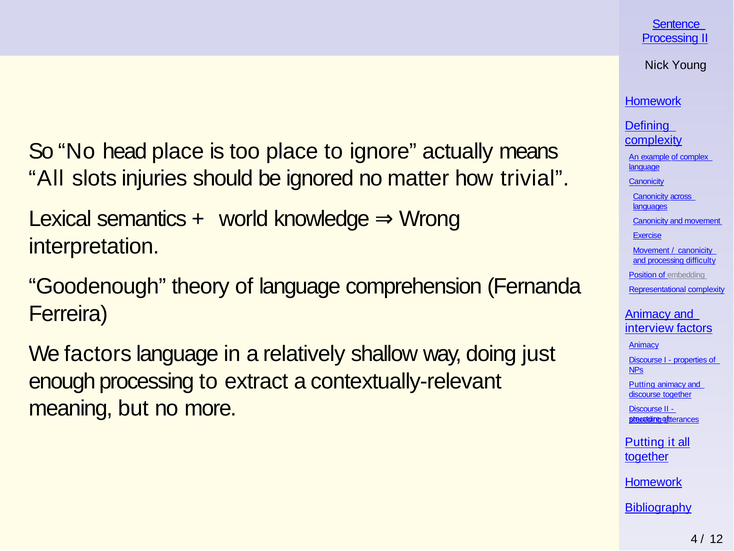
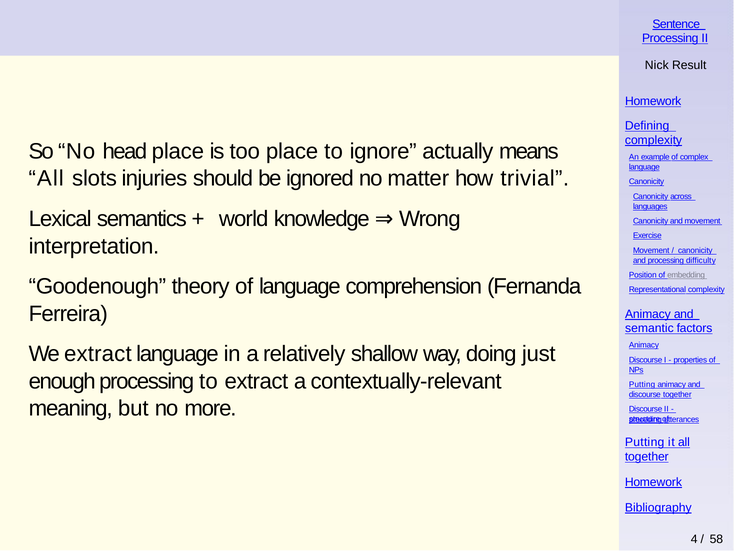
Young: Young -> Result
interview: interview -> semantic
We factors: factors -> extract
12: 12 -> 58
